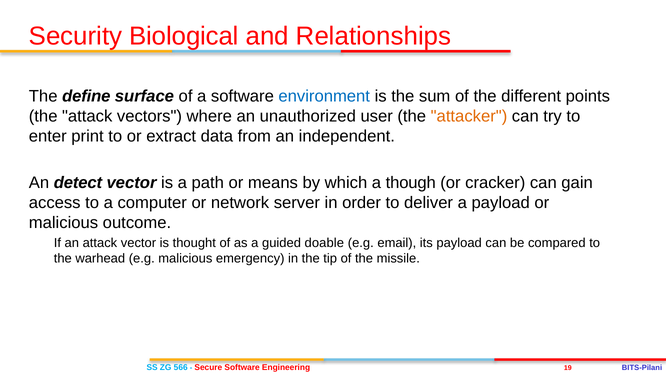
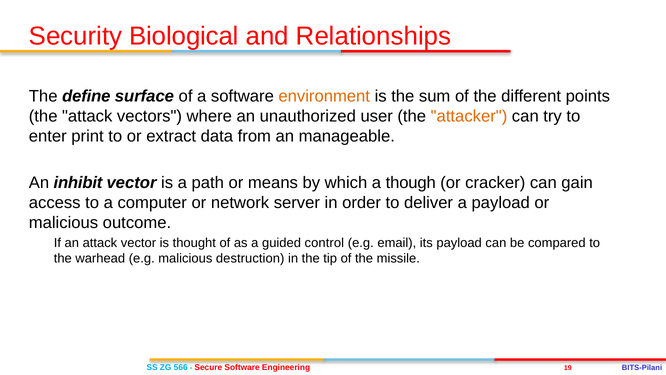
environment colour: blue -> orange
independent: independent -> manageable
detect: detect -> inhibit
doable: doable -> control
emergency: emergency -> destruction
